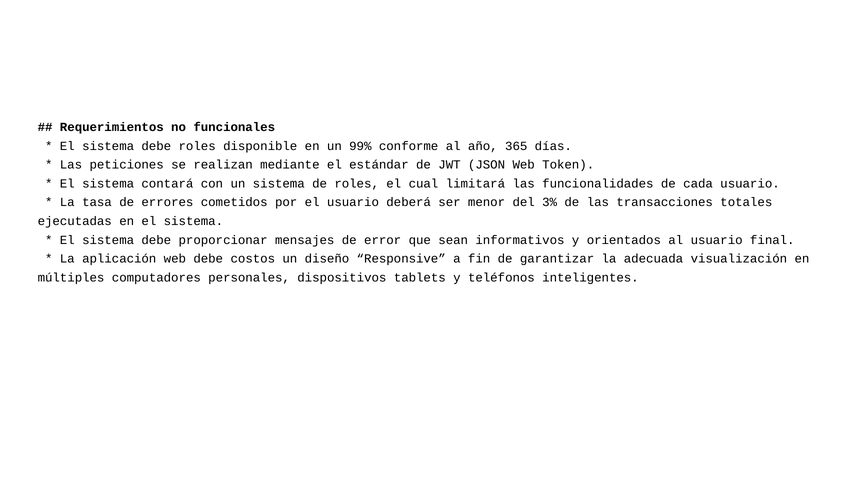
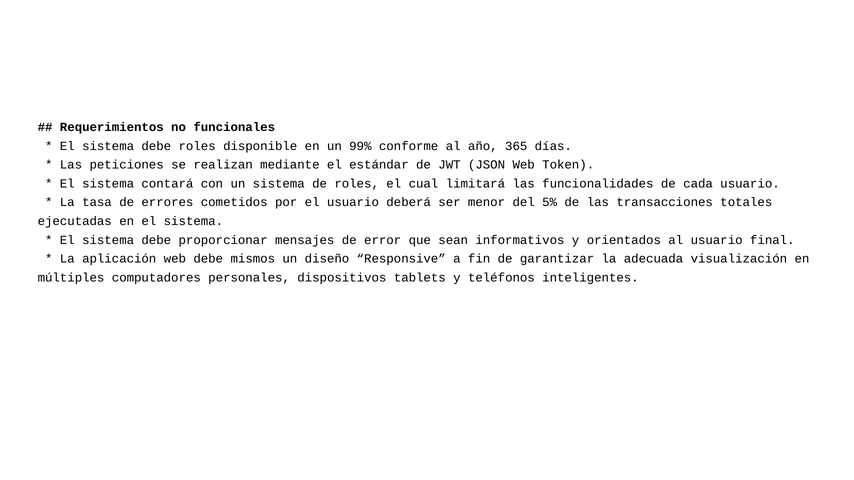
3%: 3% -> 5%
costos: costos -> mismos
